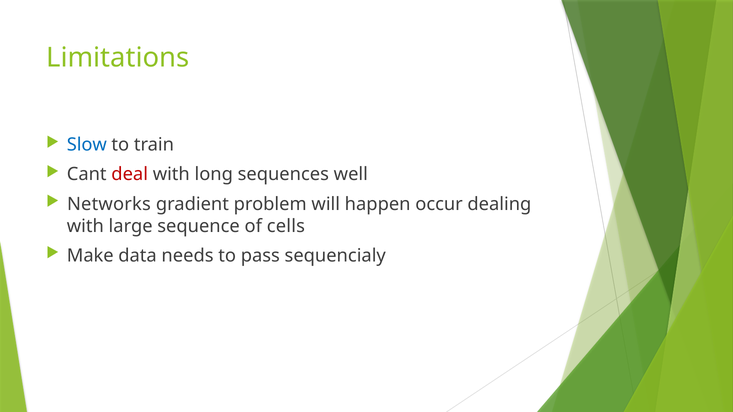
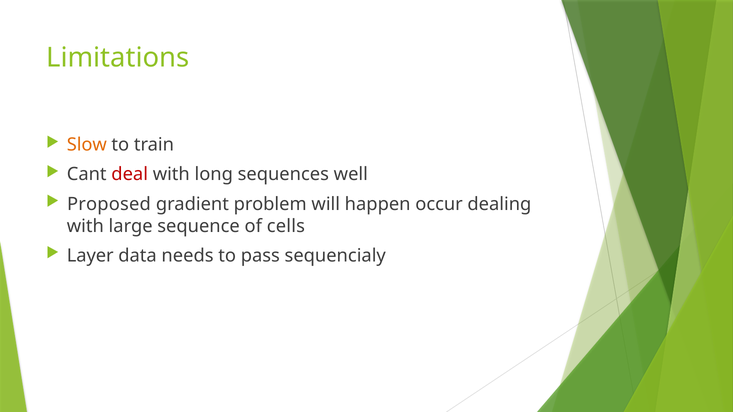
Slow colour: blue -> orange
Networks: Networks -> Proposed
Make: Make -> Layer
